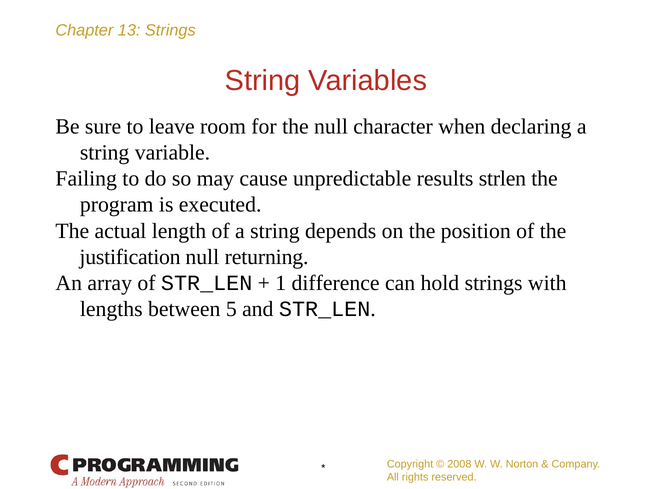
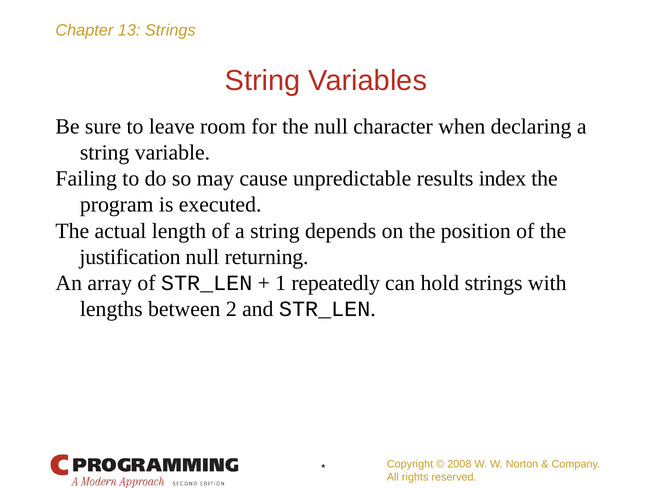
strlen: strlen -> index
difference: difference -> repeatedly
5: 5 -> 2
